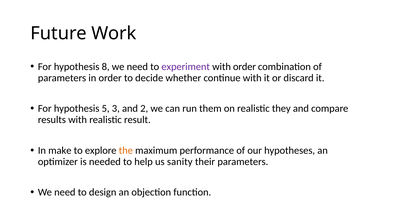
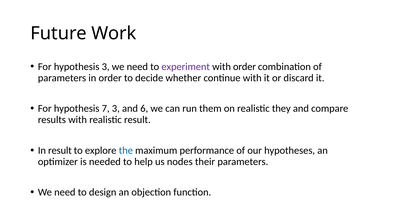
hypothesis 8: 8 -> 3
5: 5 -> 7
2: 2 -> 6
In make: make -> result
the colour: orange -> blue
sanity: sanity -> nodes
